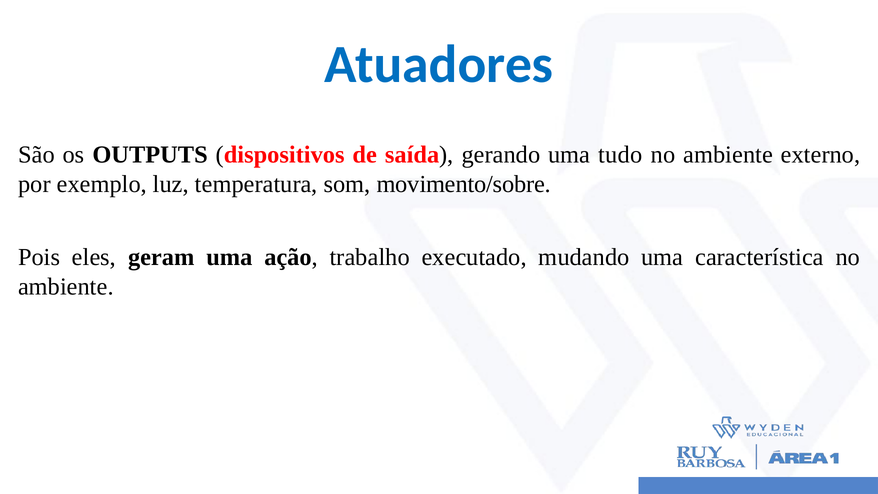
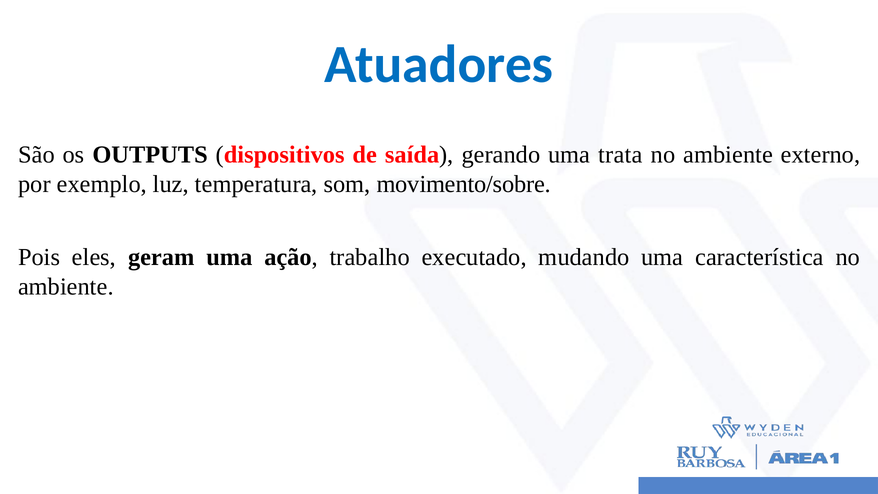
tudo: tudo -> trata
